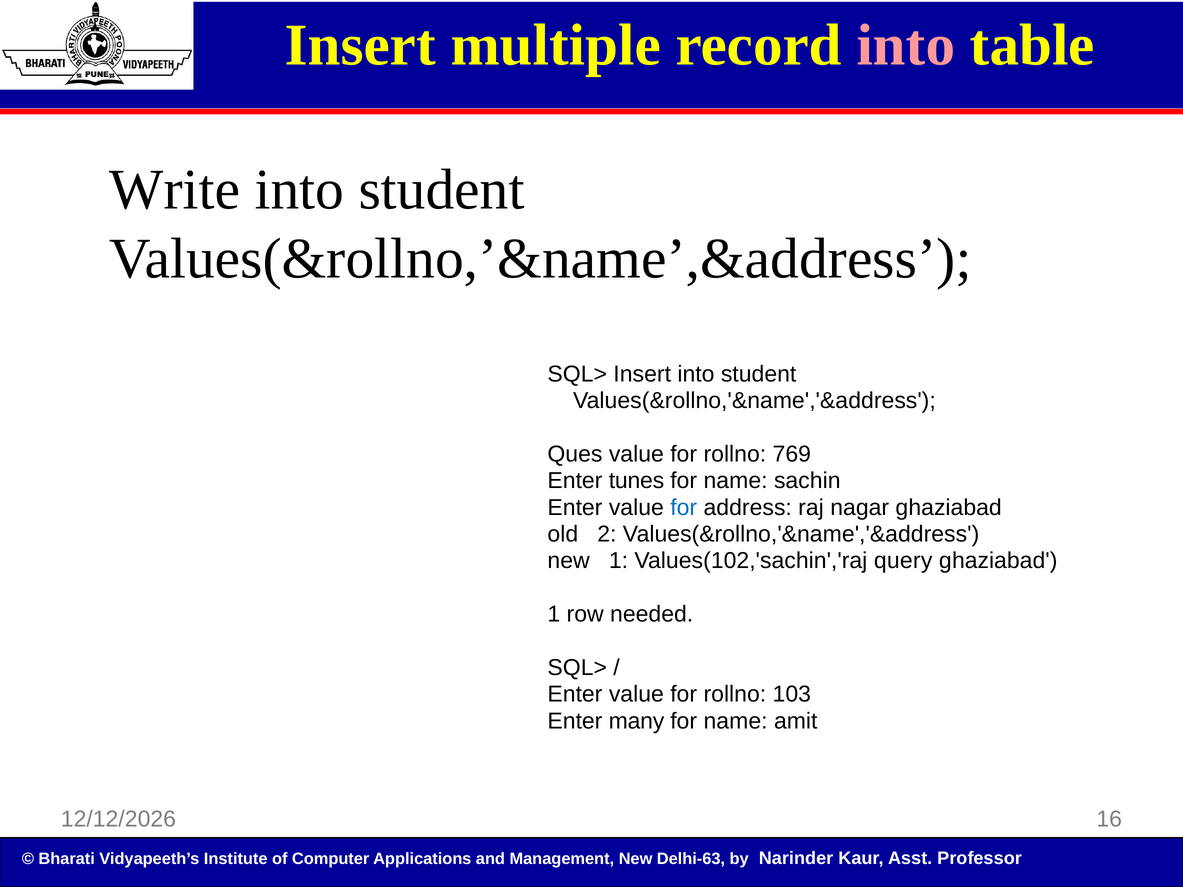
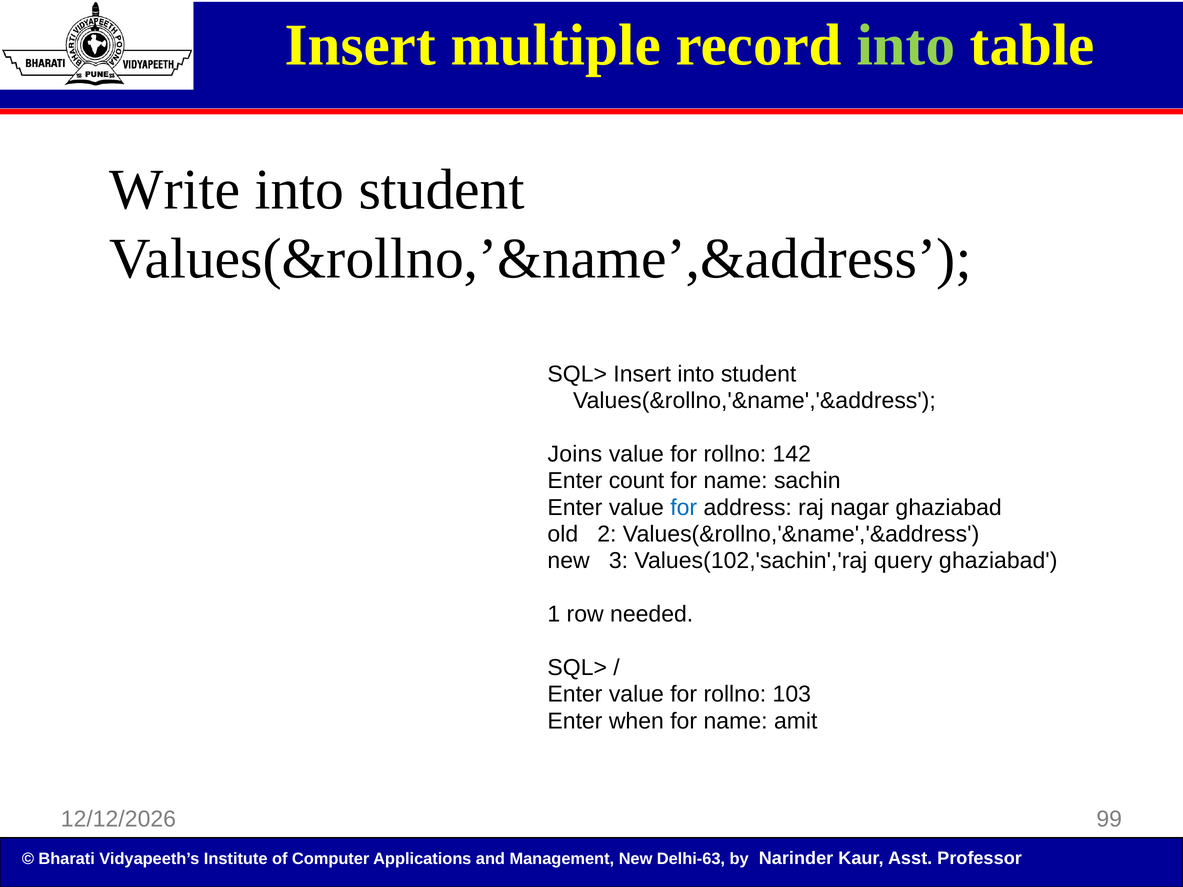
into at (906, 45) colour: pink -> light green
Ques: Ques -> Joins
769: 769 -> 142
tunes: tunes -> count
new 1: 1 -> 3
many: many -> when
16: 16 -> 99
